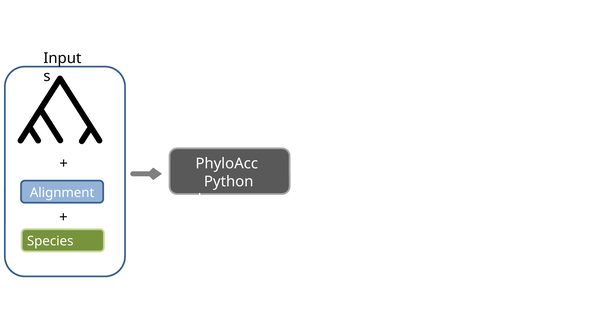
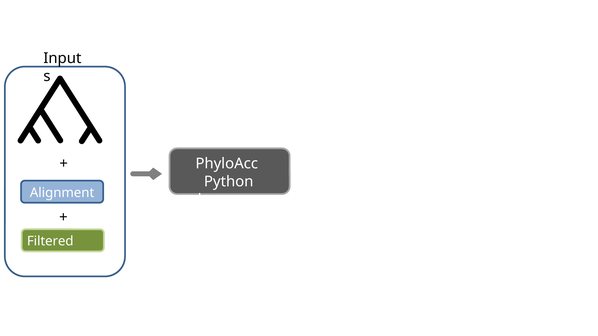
Species: Species -> Filtered
